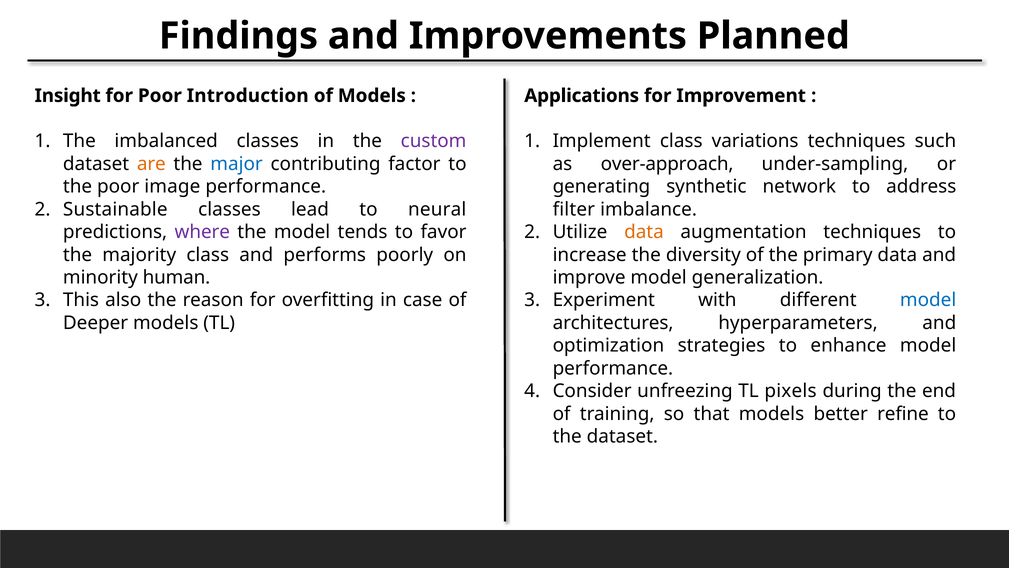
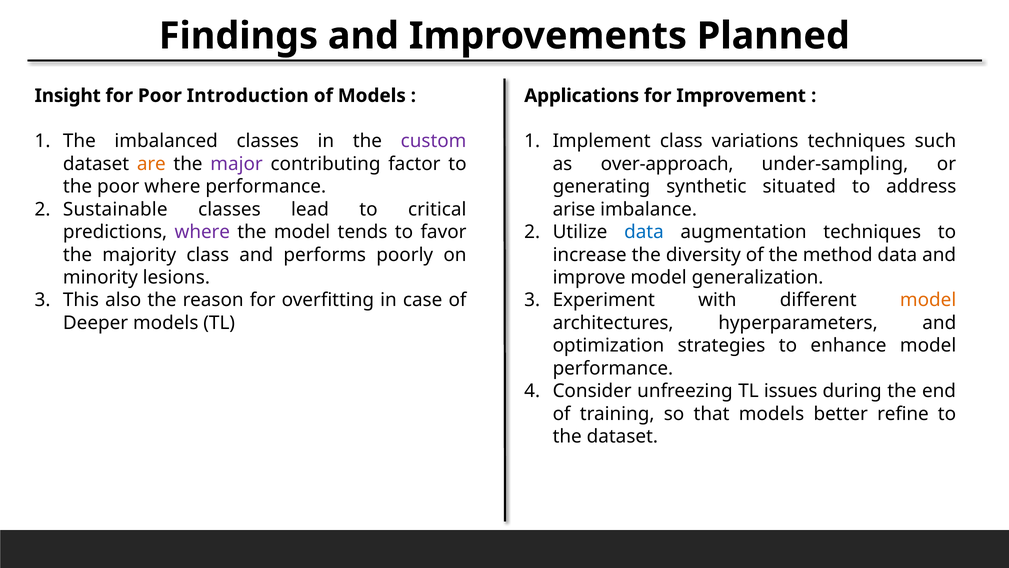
major colour: blue -> purple
poor image: image -> where
network: network -> situated
neural: neural -> critical
filter: filter -> arise
data at (644, 232) colour: orange -> blue
primary: primary -> method
human: human -> lesions
model at (928, 300) colour: blue -> orange
pixels: pixels -> issues
